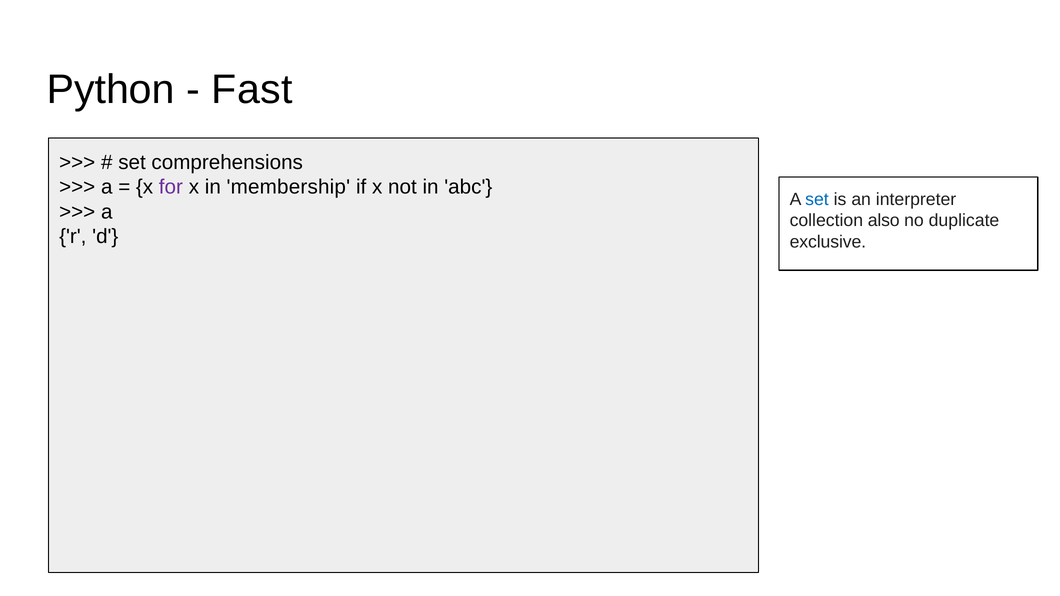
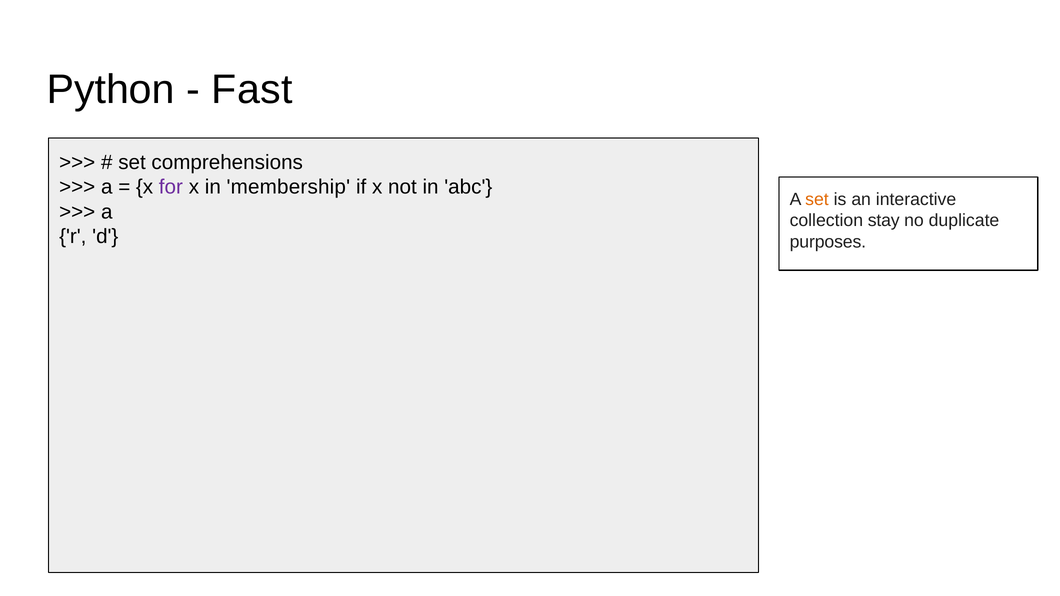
set at (817, 199) colour: blue -> orange
interpreter: interpreter -> interactive
also: also -> stay
exclusive: exclusive -> purposes
